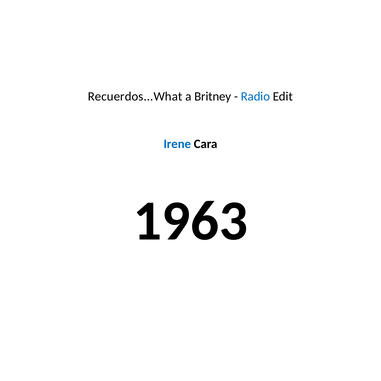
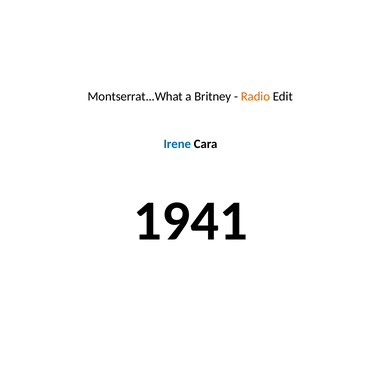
Recuerdos...What: Recuerdos...What -> Montserrat...What
Radio colour: blue -> orange
1963: 1963 -> 1941
